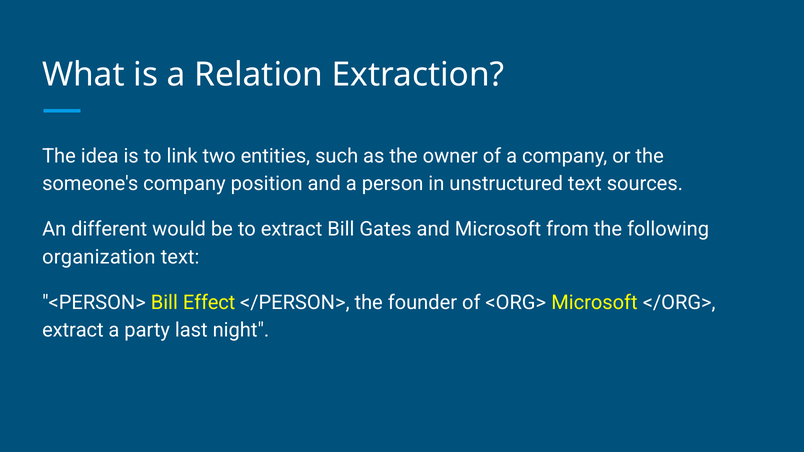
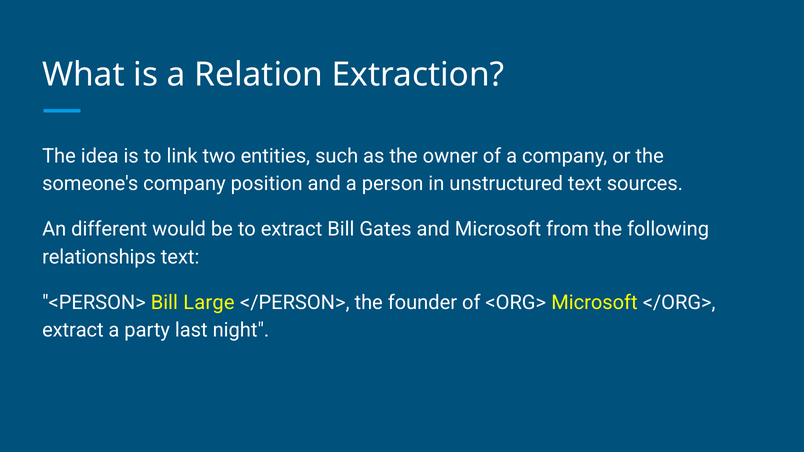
organization: organization -> relationships
Effect: Effect -> Large
